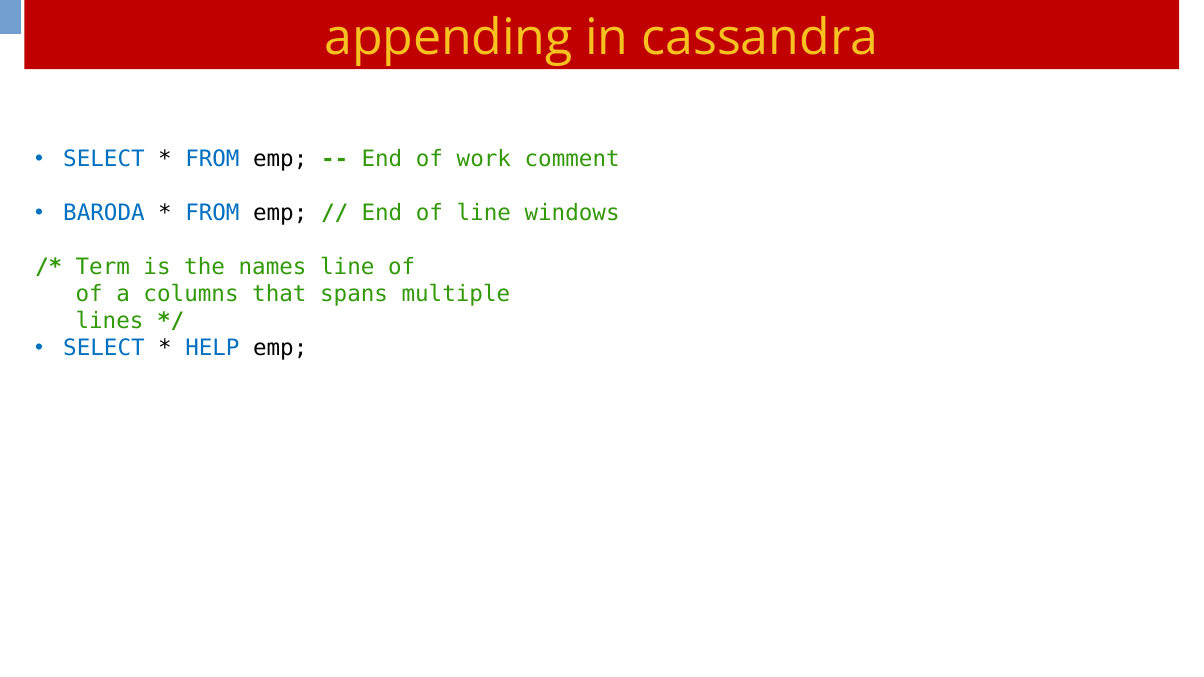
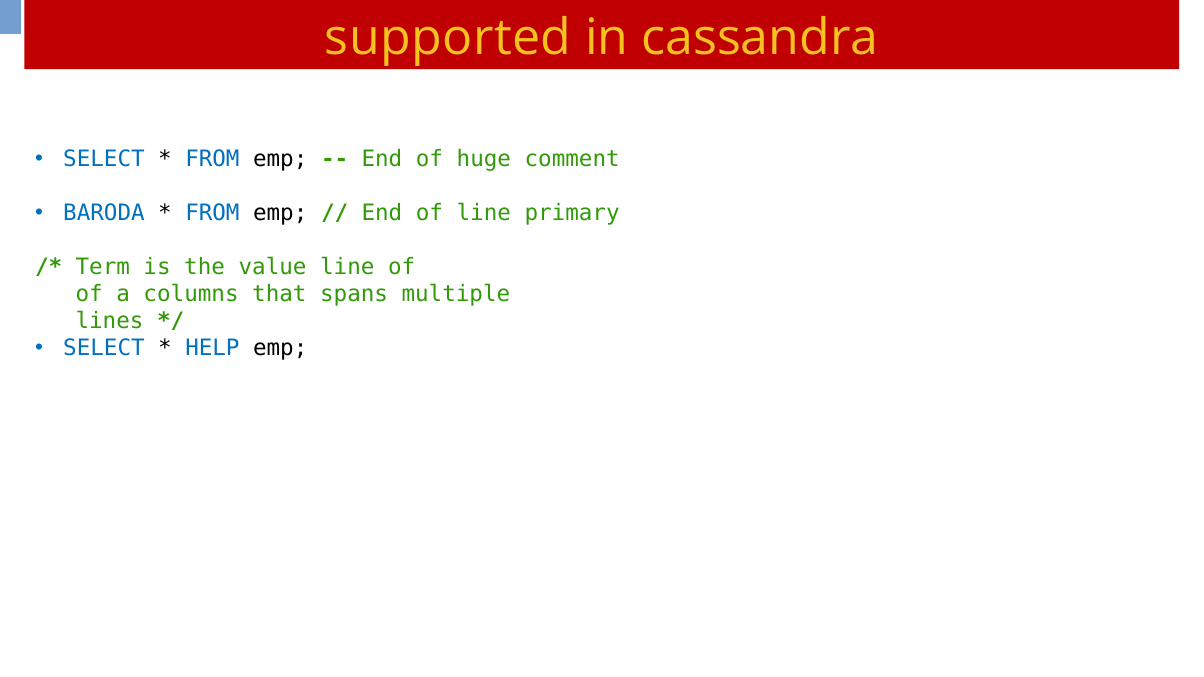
appending: appending -> supported
work: work -> huge
windows: windows -> primary
names: names -> value
